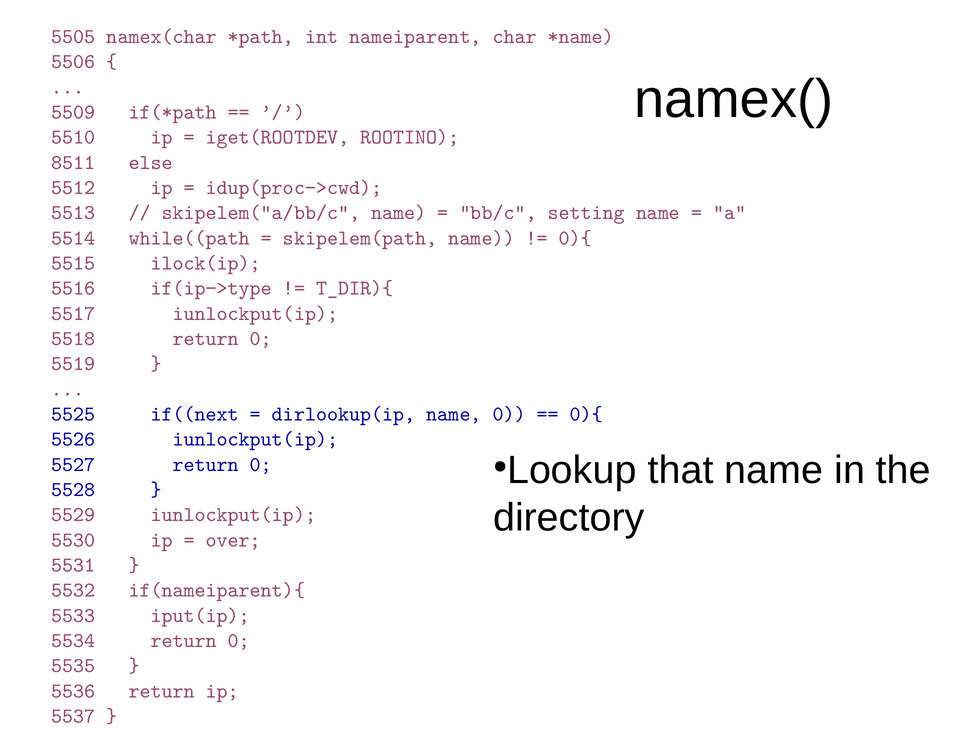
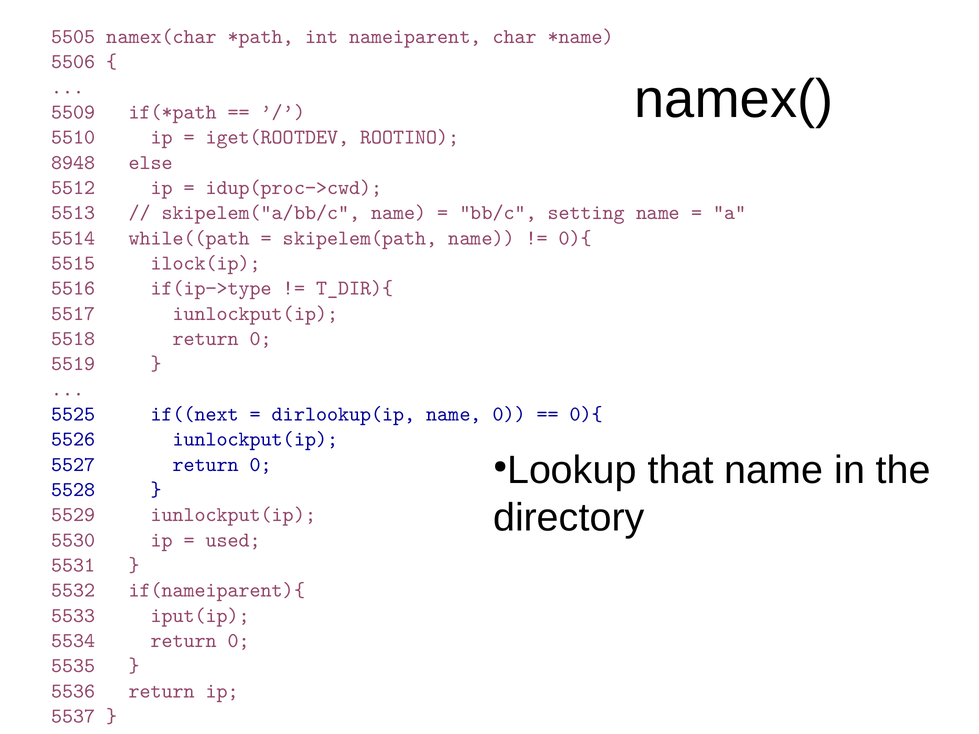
8511: 8511 -> 8948
over: over -> used
